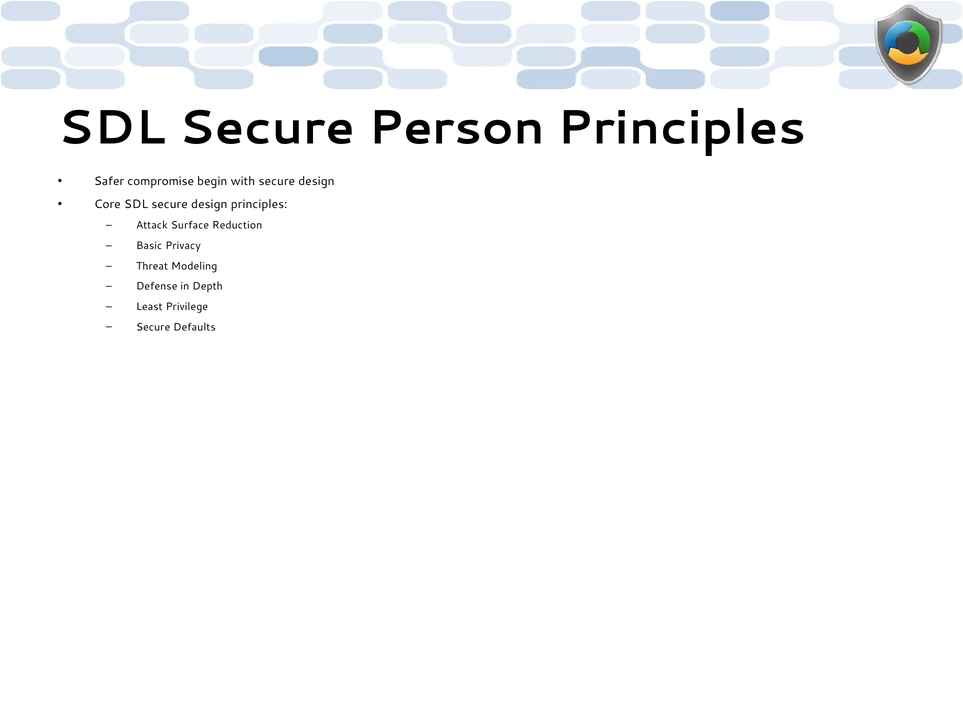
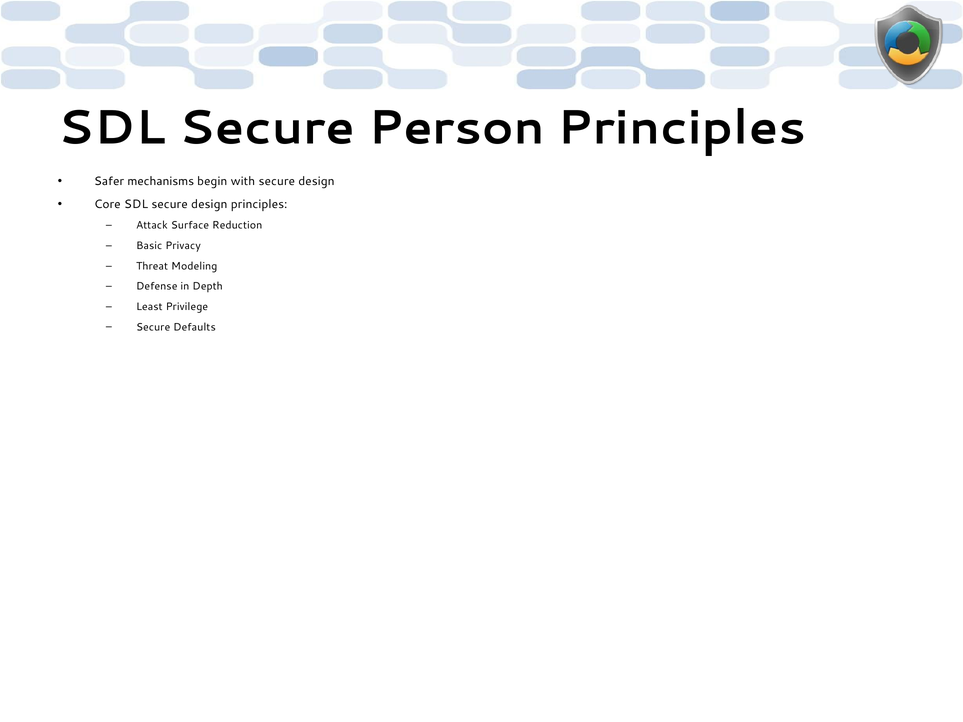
compromise: compromise -> mechanisms
